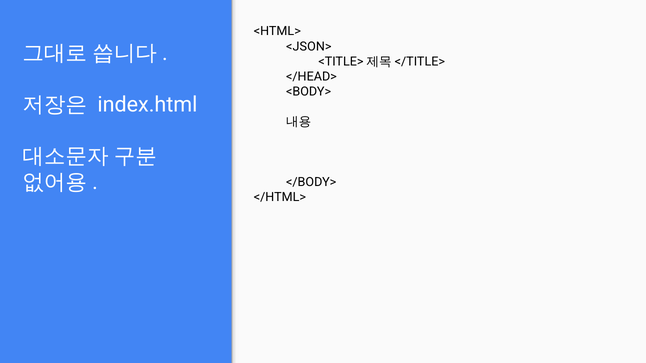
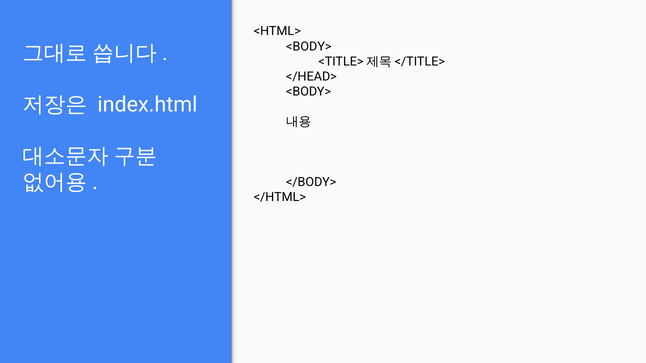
<JSON> at (309, 46): <JSON> -> <BODY>
